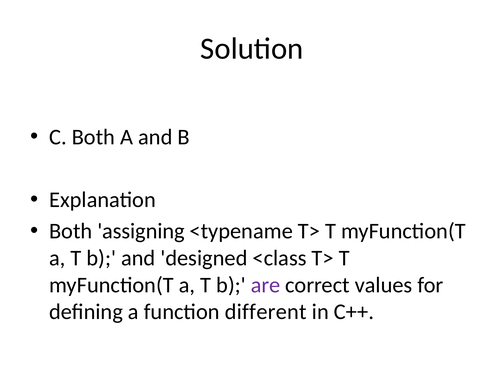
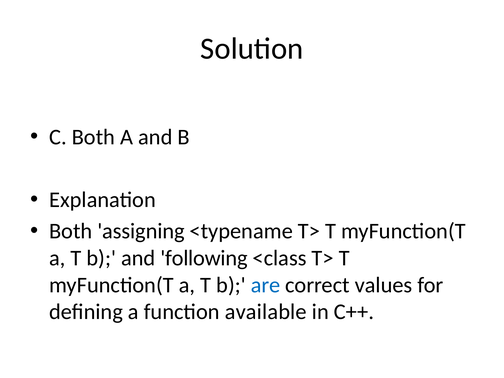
designed: designed -> following
are colour: purple -> blue
different: different -> available
